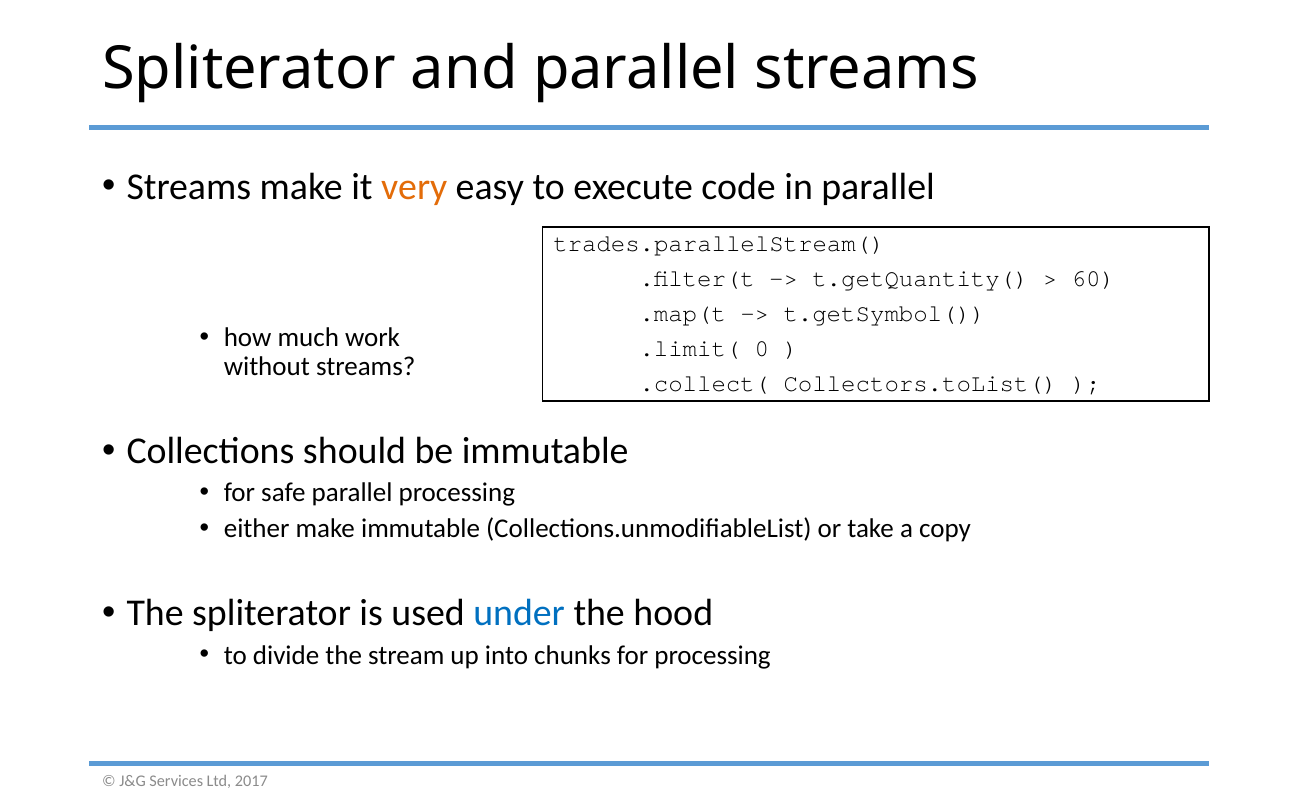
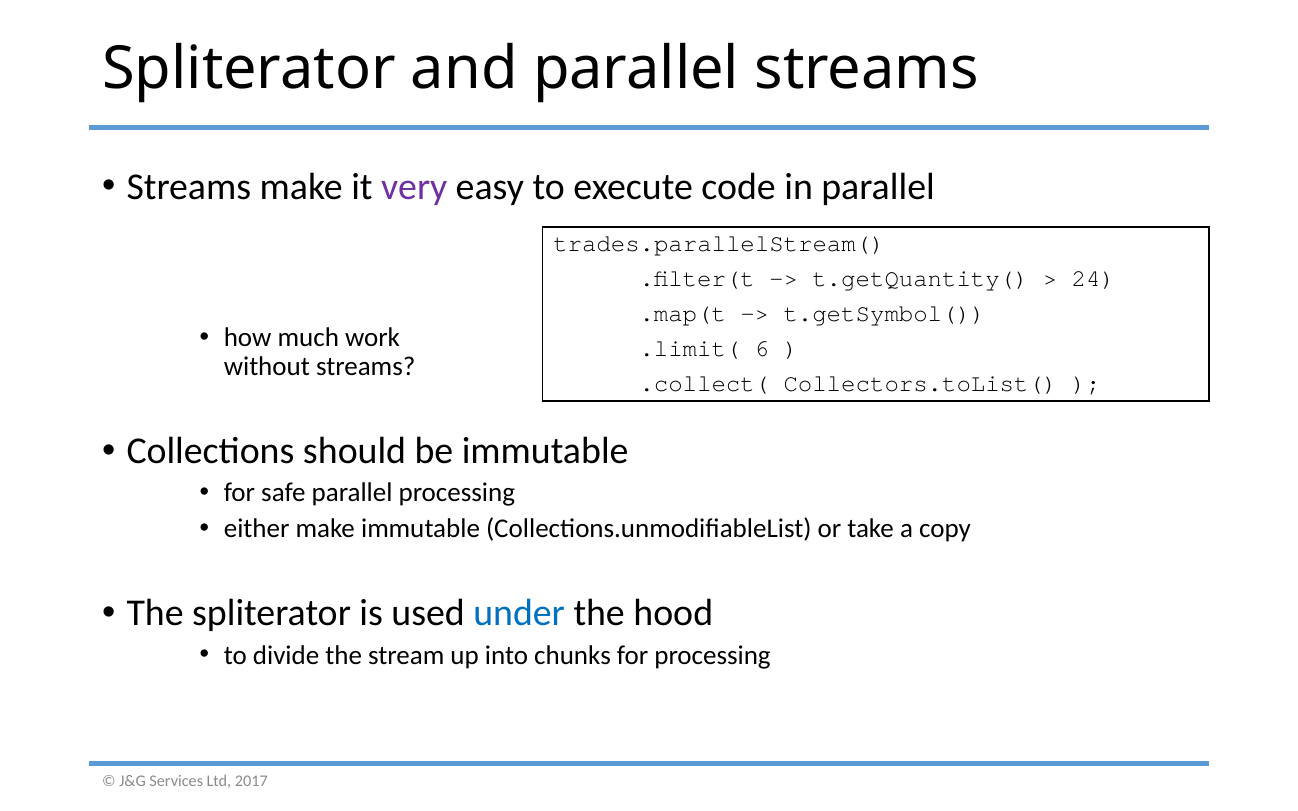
very colour: orange -> purple
60: 60 -> 24
0: 0 -> 6
